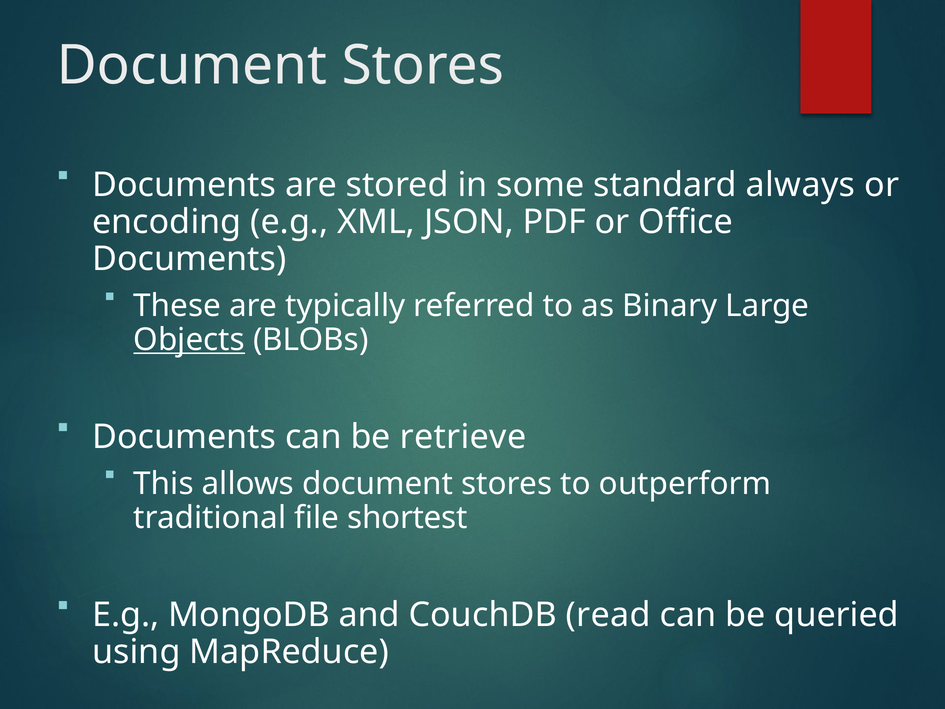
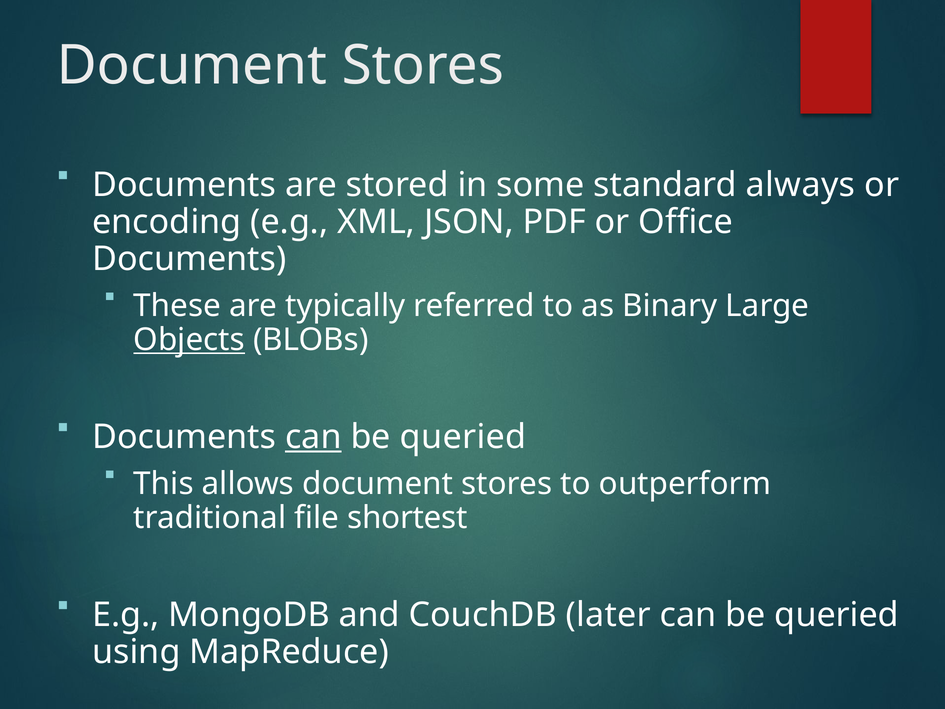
can at (313, 437) underline: none -> present
retrieve at (463, 437): retrieve -> queried
read: read -> later
